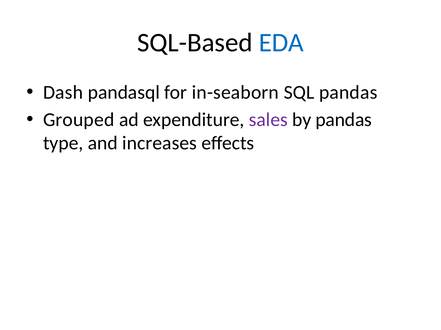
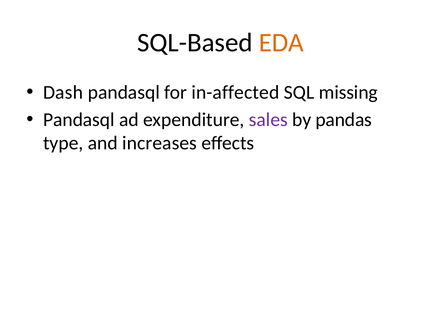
EDA colour: blue -> orange
in-seaborn: in-seaborn -> in-affected
SQL pandas: pandas -> missing
Grouped at (79, 120): Grouped -> Pandasql
